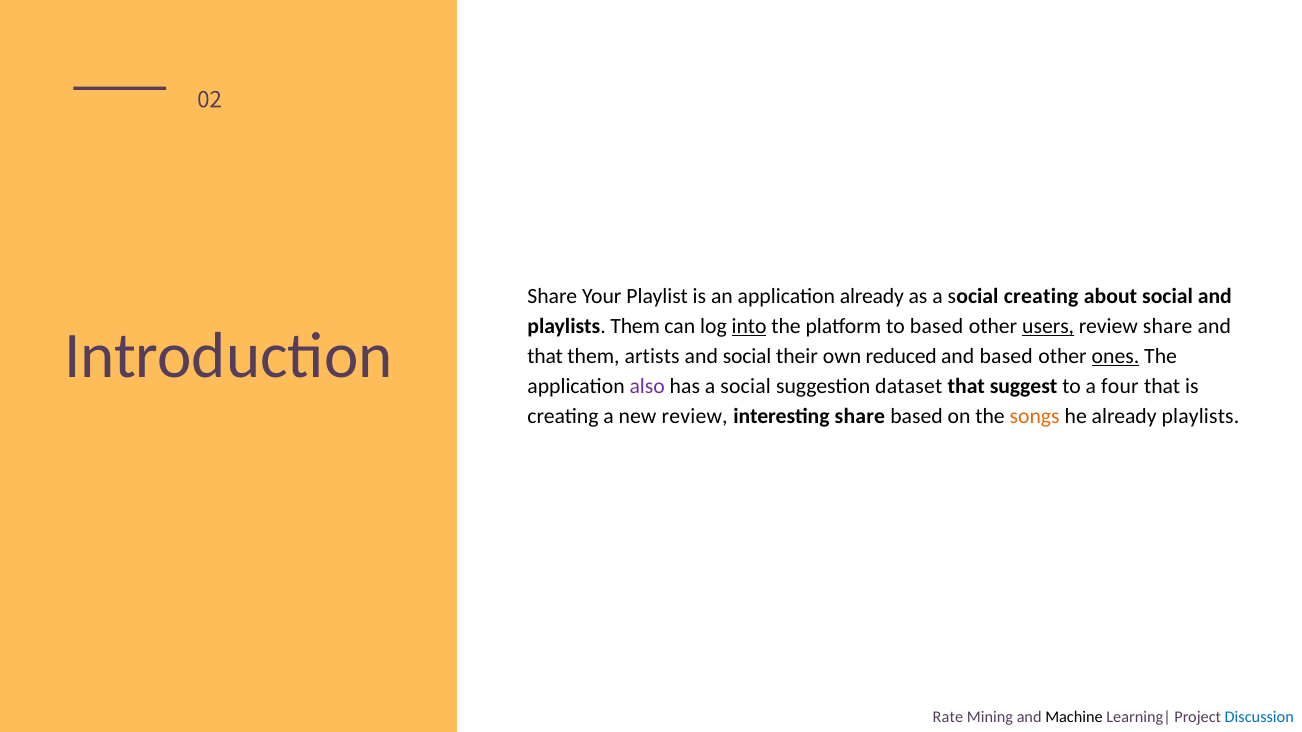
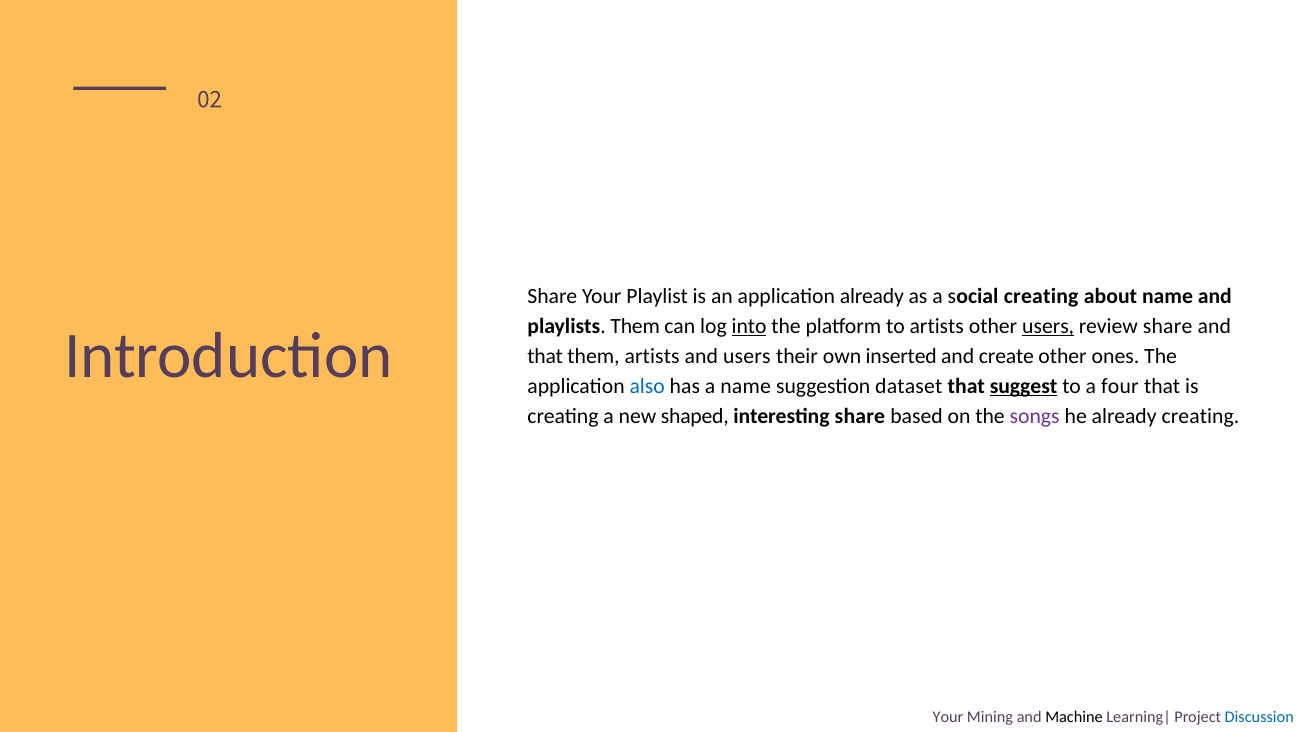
about social: social -> name
to based: based -> artists
and social: social -> users
reduced: reduced -> inserted
and based: based -> create
ones underline: present -> none
also colour: purple -> blue
has a social: social -> name
suggest underline: none -> present
new review: review -> shaped
songs colour: orange -> purple
already playlists: playlists -> creating
Rate at (948, 718): Rate -> Your
